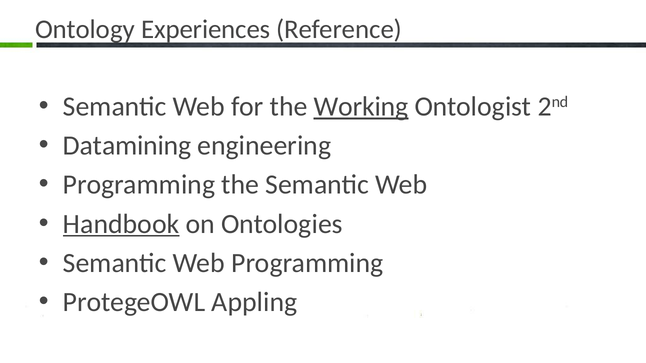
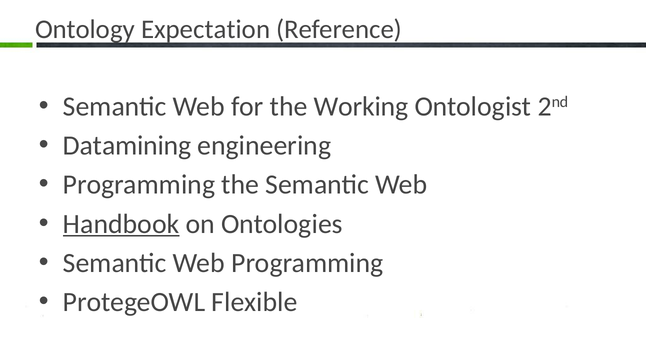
Experiences: Experiences -> Expectation
Working underline: present -> none
Appling: Appling -> Flexible
